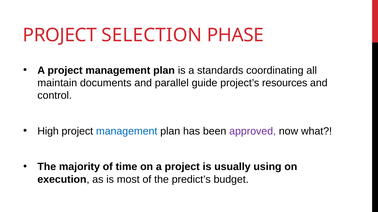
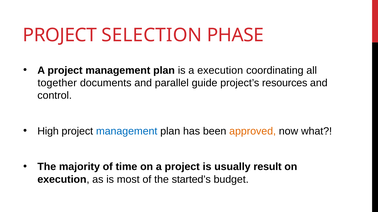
a standards: standards -> execution
maintain: maintain -> together
approved colour: purple -> orange
using: using -> result
predict’s: predict’s -> started’s
